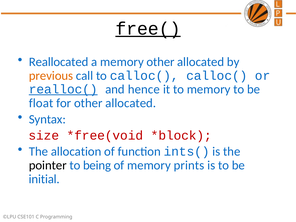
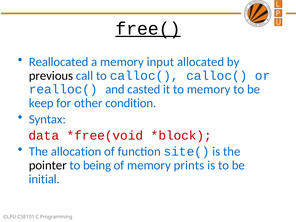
memory other: other -> input
previous colour: orange -> black
realloc( underline: present -> none
hence: hence -> casted
float: float -> keep
for other allocated: allocated -> condition
size: size -> data
ints(: ints( -> site(
